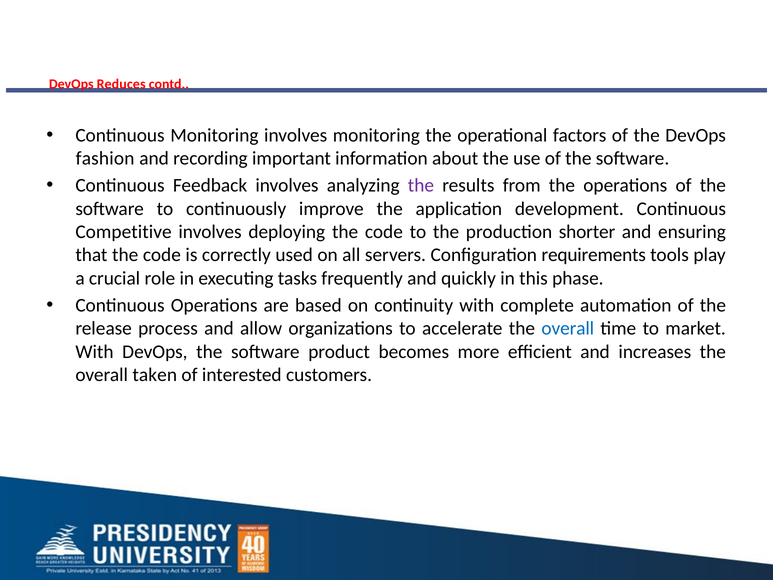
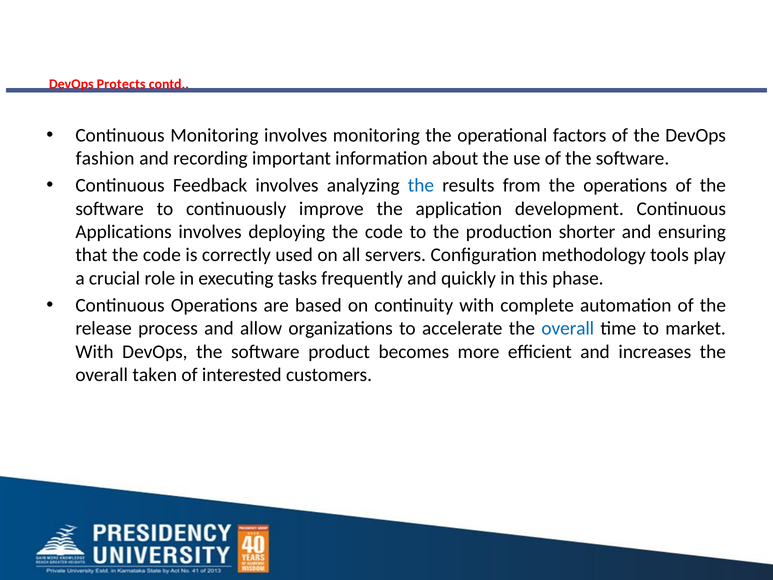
Reduces: Reduces -> Protects
the at (421, 185) colour: purple -> blue
Competitive: Competitive -> Applications
requirements: requirements -> methodology
